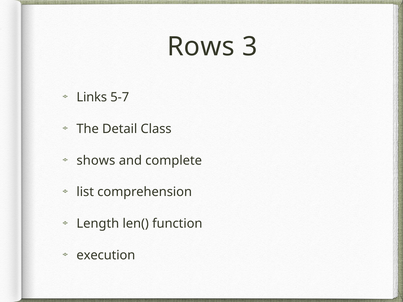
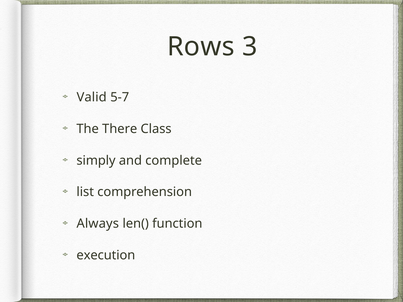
Links: Links -> Valid
Detail: Detail -> There
shows: shows -> simply
Length: Length -> Always
